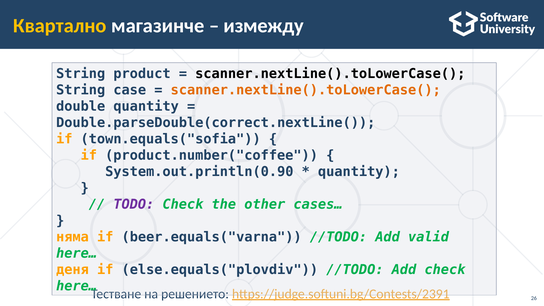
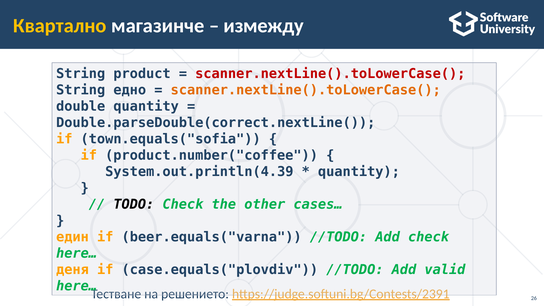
scanner.nextLine().toLowerCase( at (330, 74) colour: black -> red
casе: casе -> едно
System.out.println(0.90: System.out.println(0.90 -> System.out.println(4.39
TODO colour: purple -> black
няма: няма -> един
Add valid: valid -> check
else.equals("plovdiv: else.equals("plovdiv -> casе.equals("plovdiv
Add check: check -> valid
